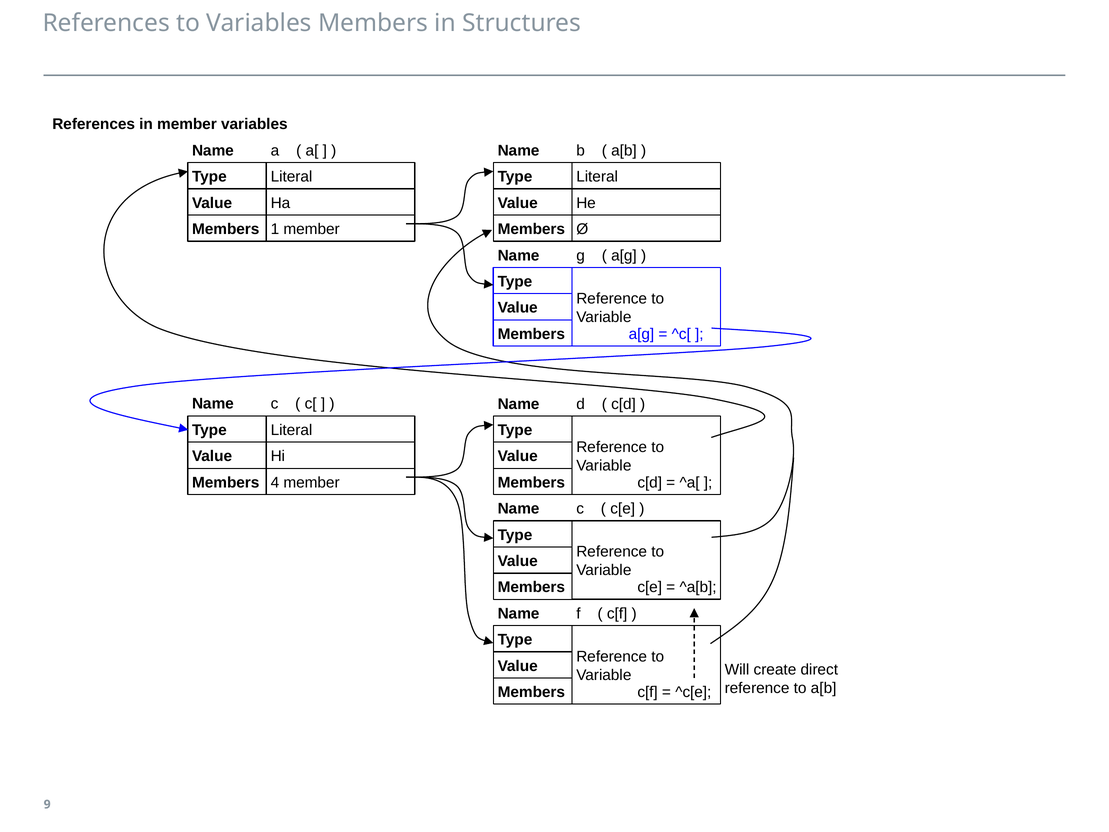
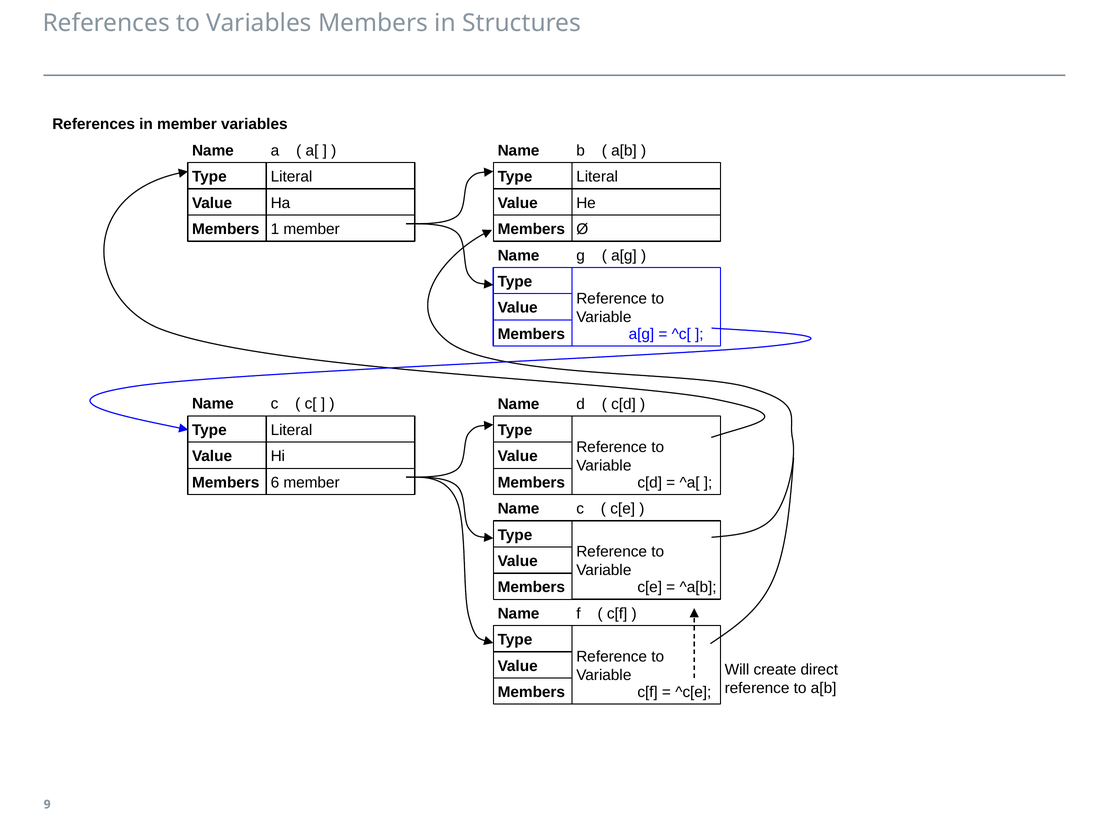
4: 4 -> 6
